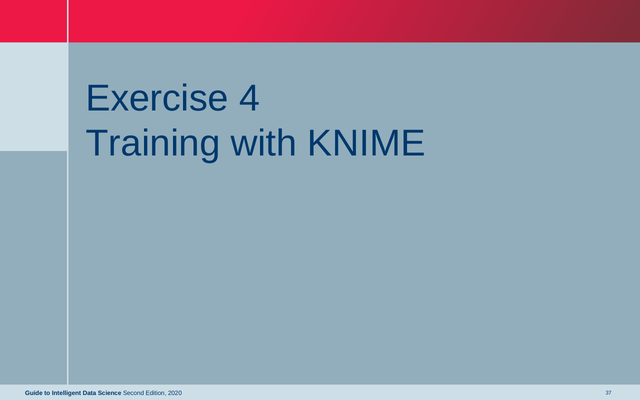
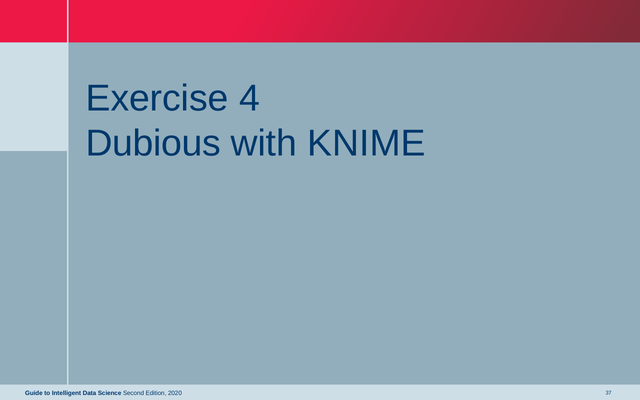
Training: Training -> Dubious
